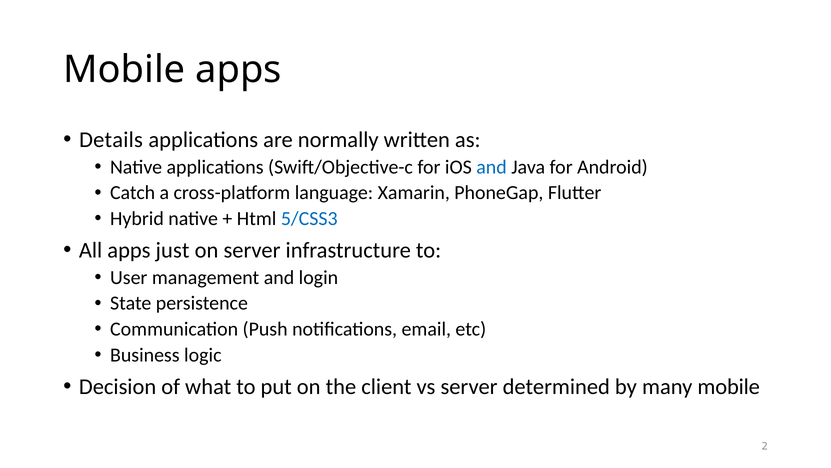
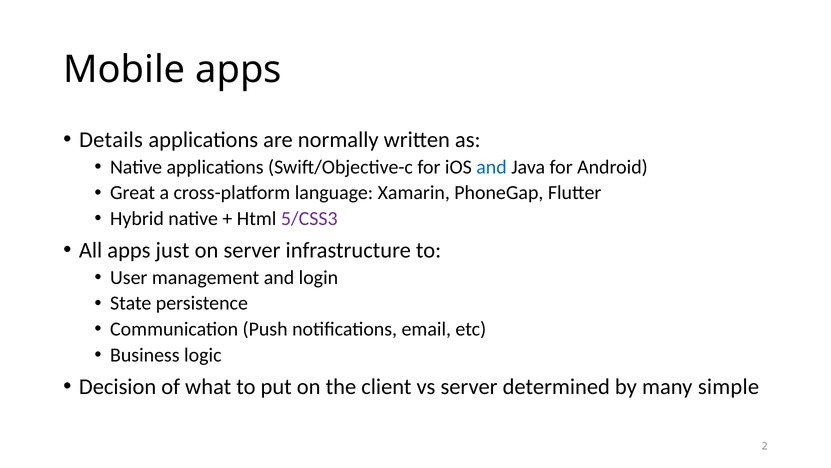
Catch: Catch -> Great
5/CSS3 colour: blue -> purple
many mobile: mobile -> simple
